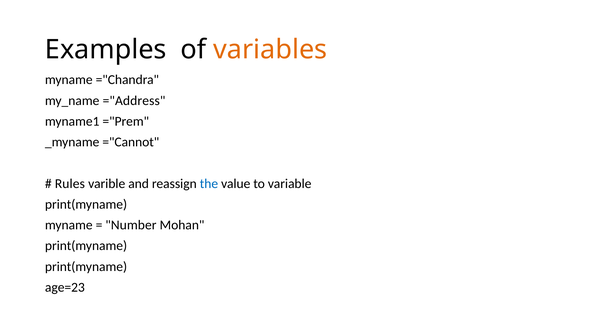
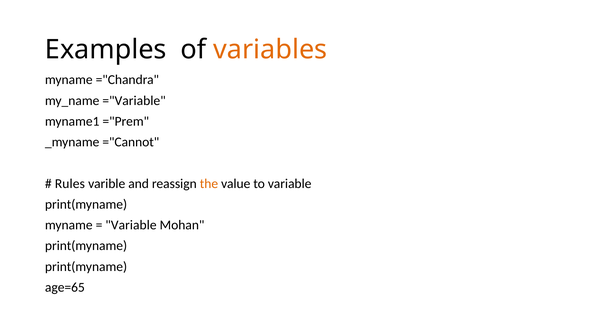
="Address: ="Address -> ="Variable
the colour: blue -> orange
Number at (131, 225): Number -> Variable
age=23: age=23 -> age=65
